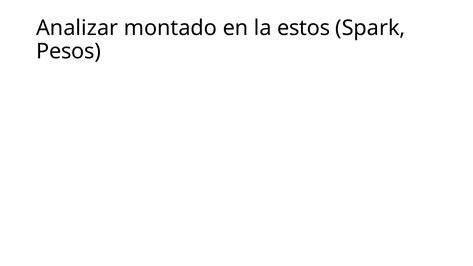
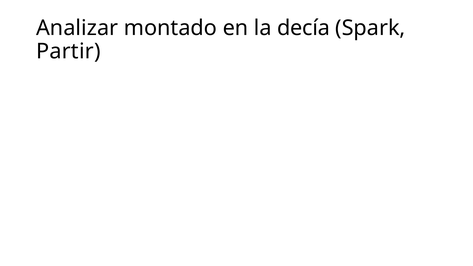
estos: estos -> decía
Pesos: Pesos -> Partir
